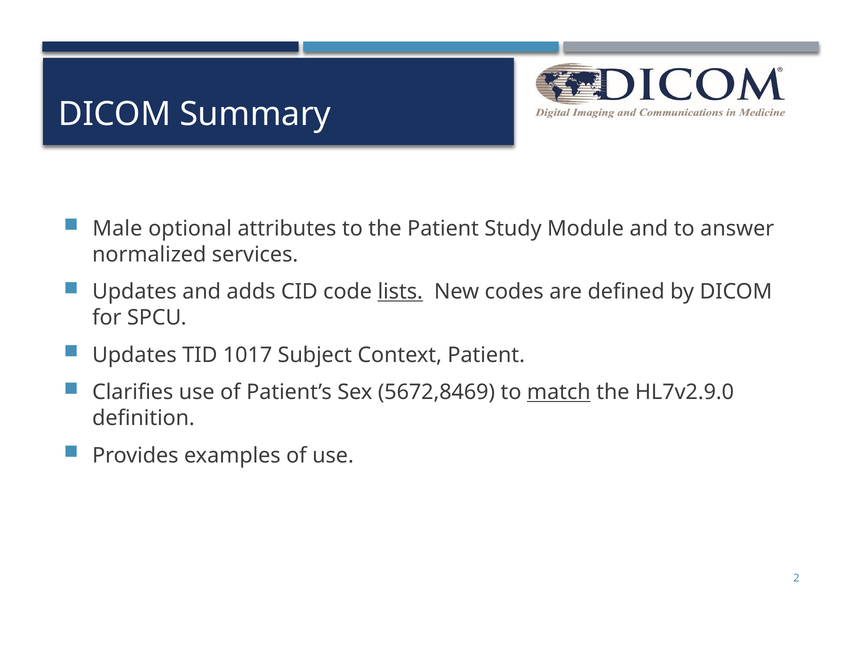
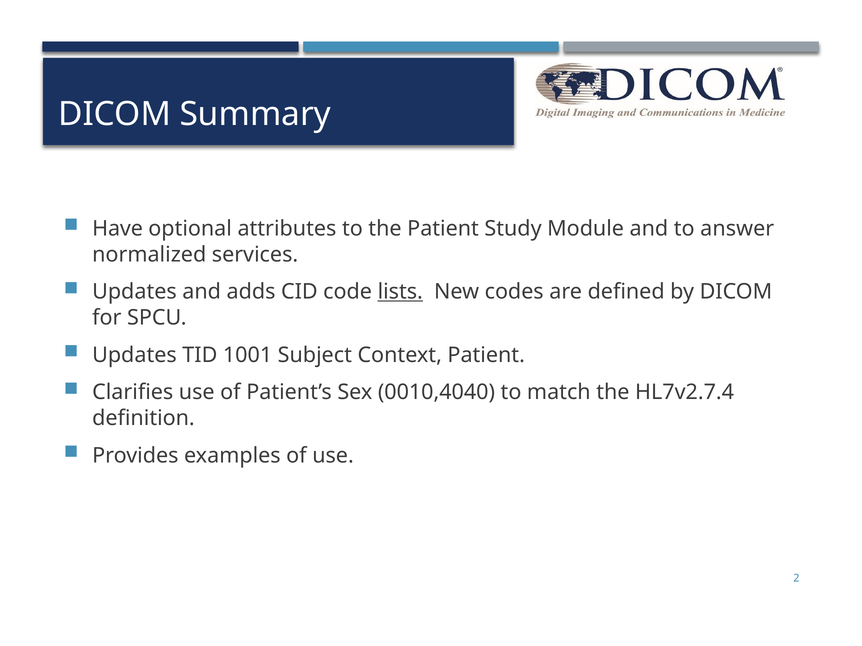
Male: Male -> Have
1017: 1017 -> 1001
5672,8469: 5672,8469 -> 0010,4040
match underline: present -> none
HL7v2.9.0: HL7v2.9.0 -> HL7v2.7.4
